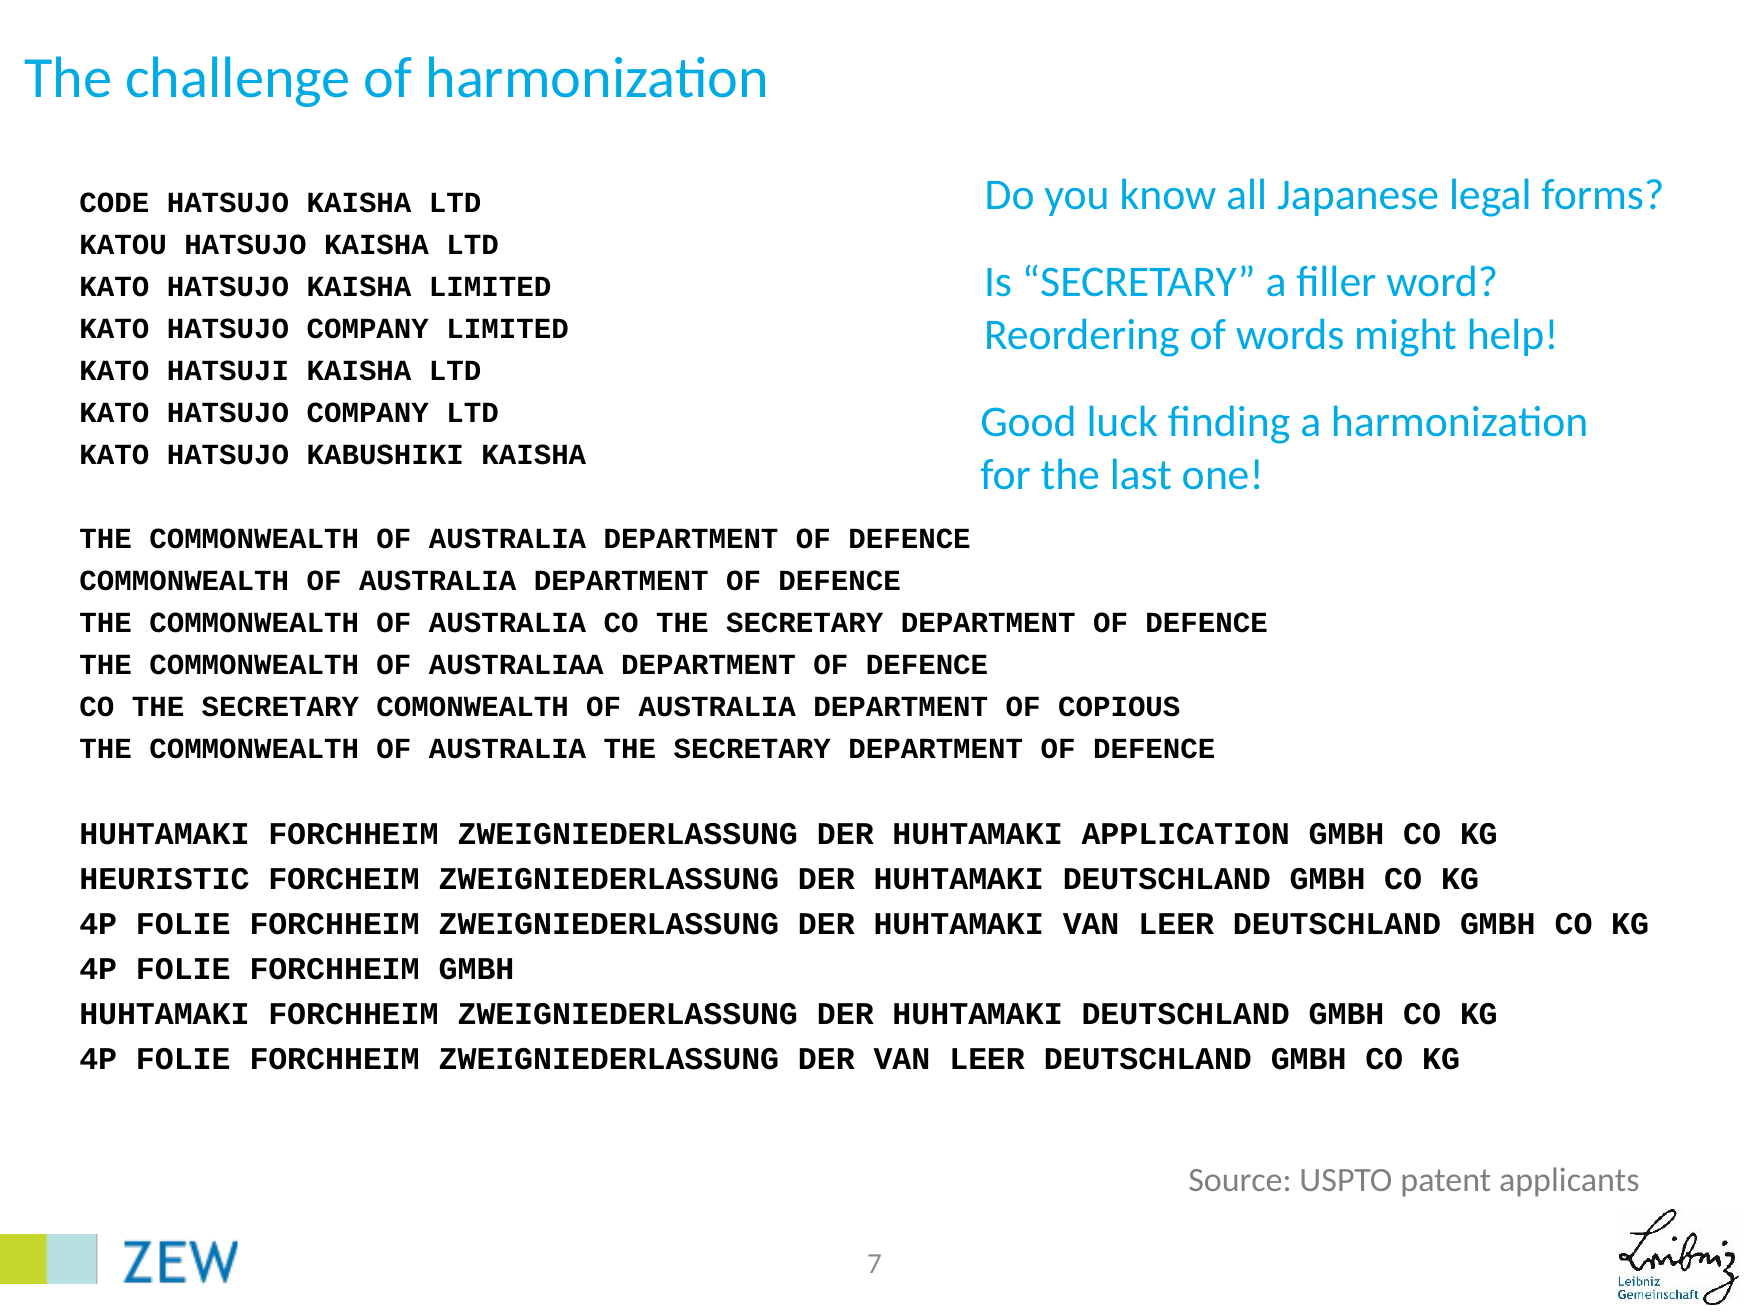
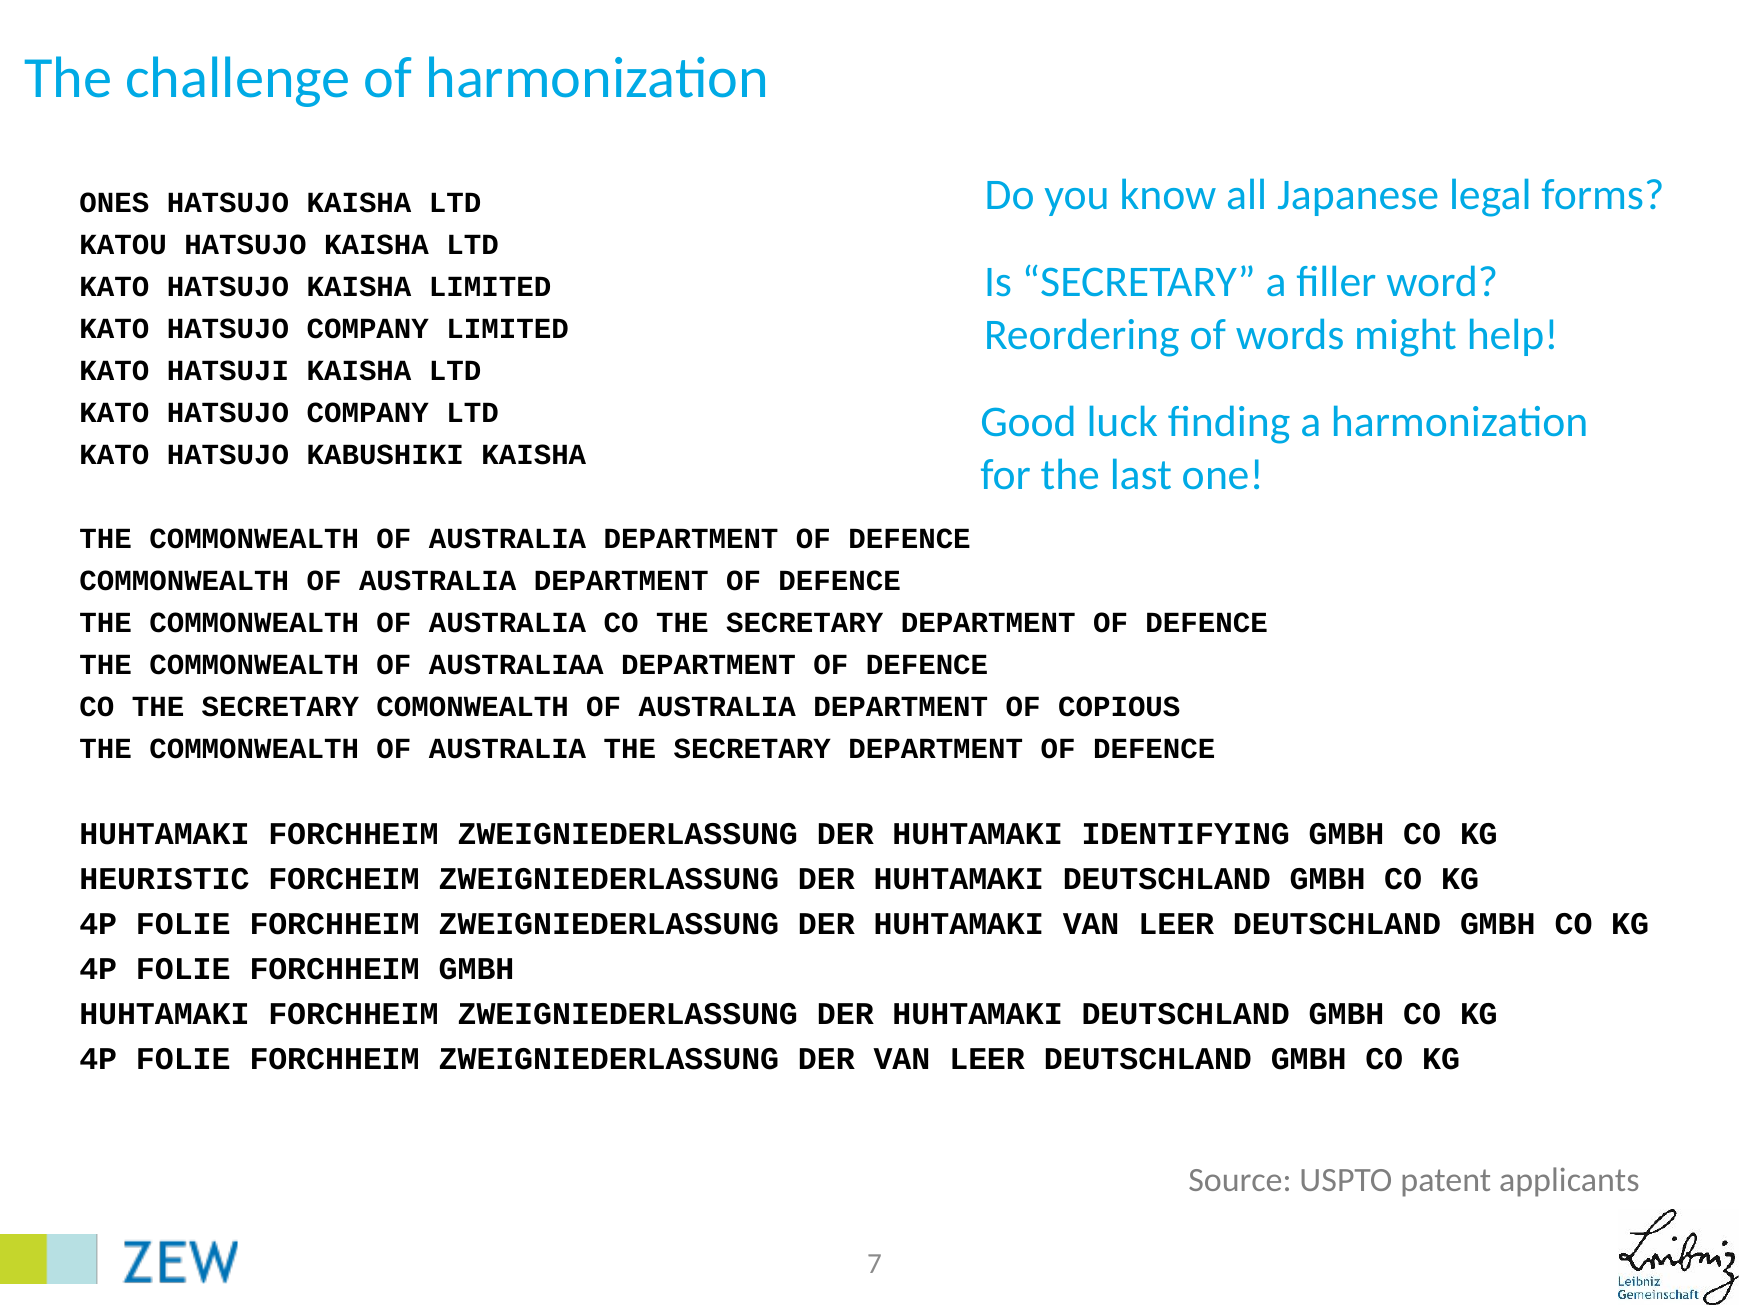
CODE: CODE -> ONES
APPLICATION: APPLICATION -> IDENTIFYING
